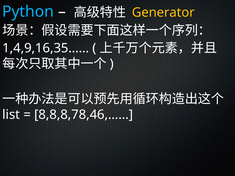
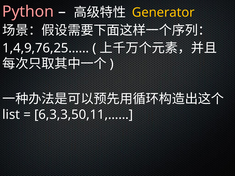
Python colour: light blue -> pink
1,4,9,16,35……: 1,4,9,16,35…… -> 1,4,9,76,25……
8,8,8,78,46,……: 8,8,8,78,46,…… -> 6,3,3,50,11,……
